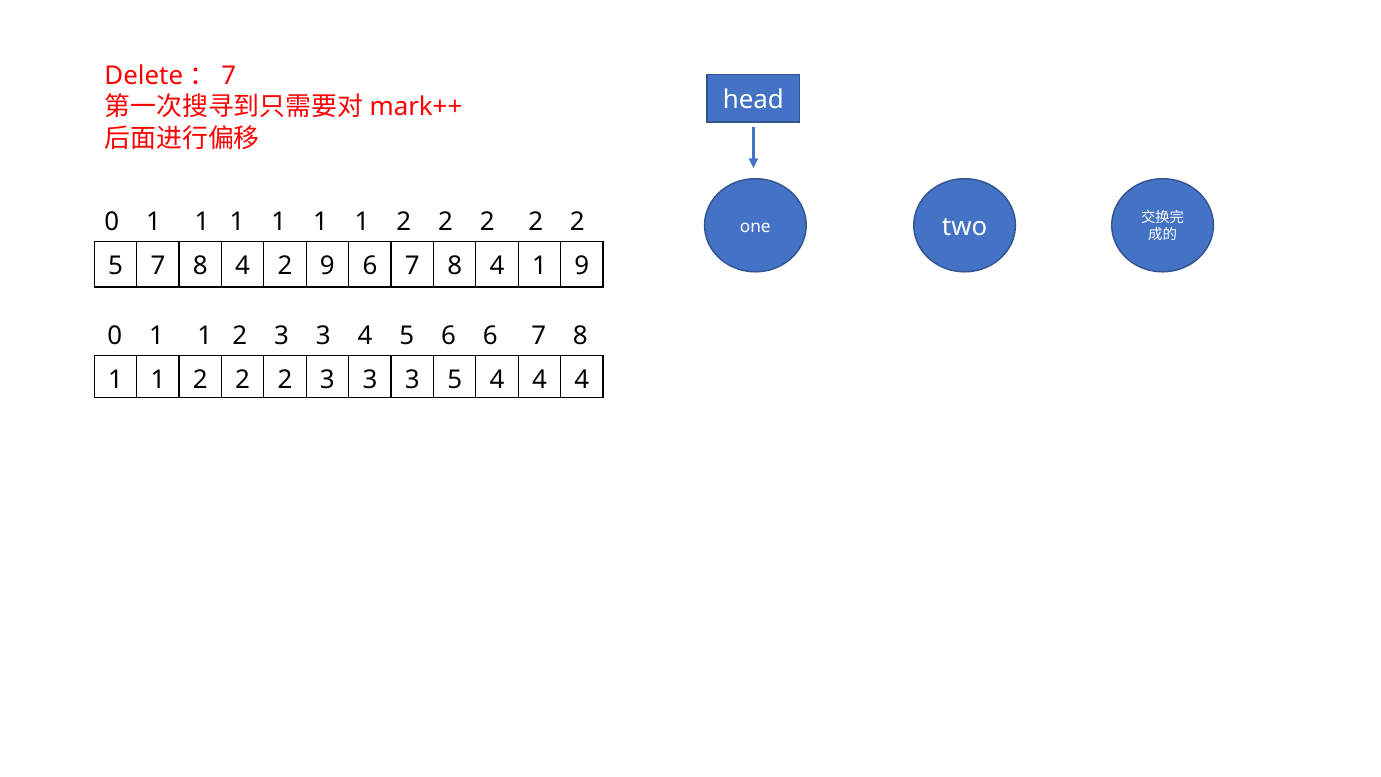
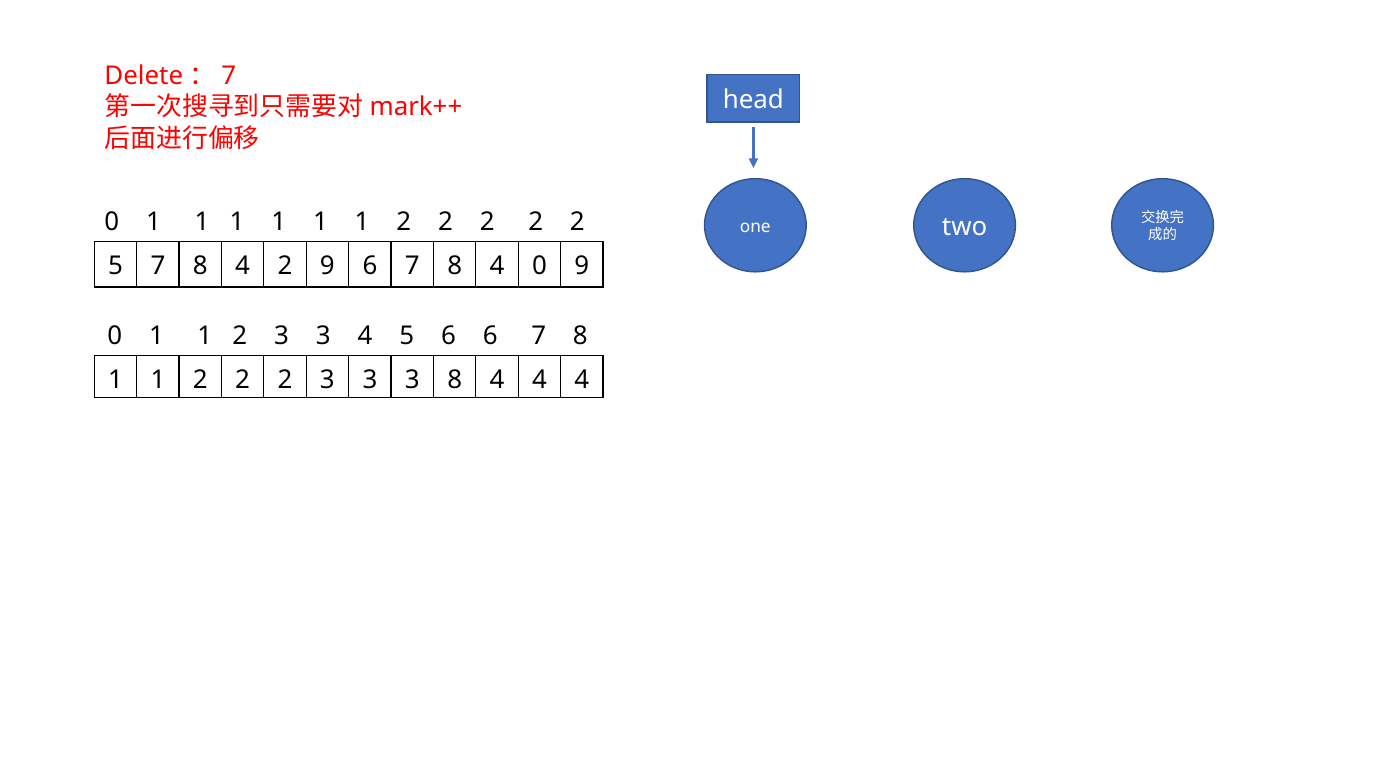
8 4 1: 1 -> 0
3 5: 5 -> 8
